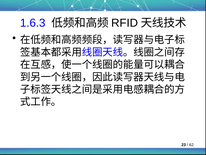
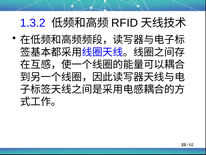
1.6.3: 1.6.3 -> 1.3.2
